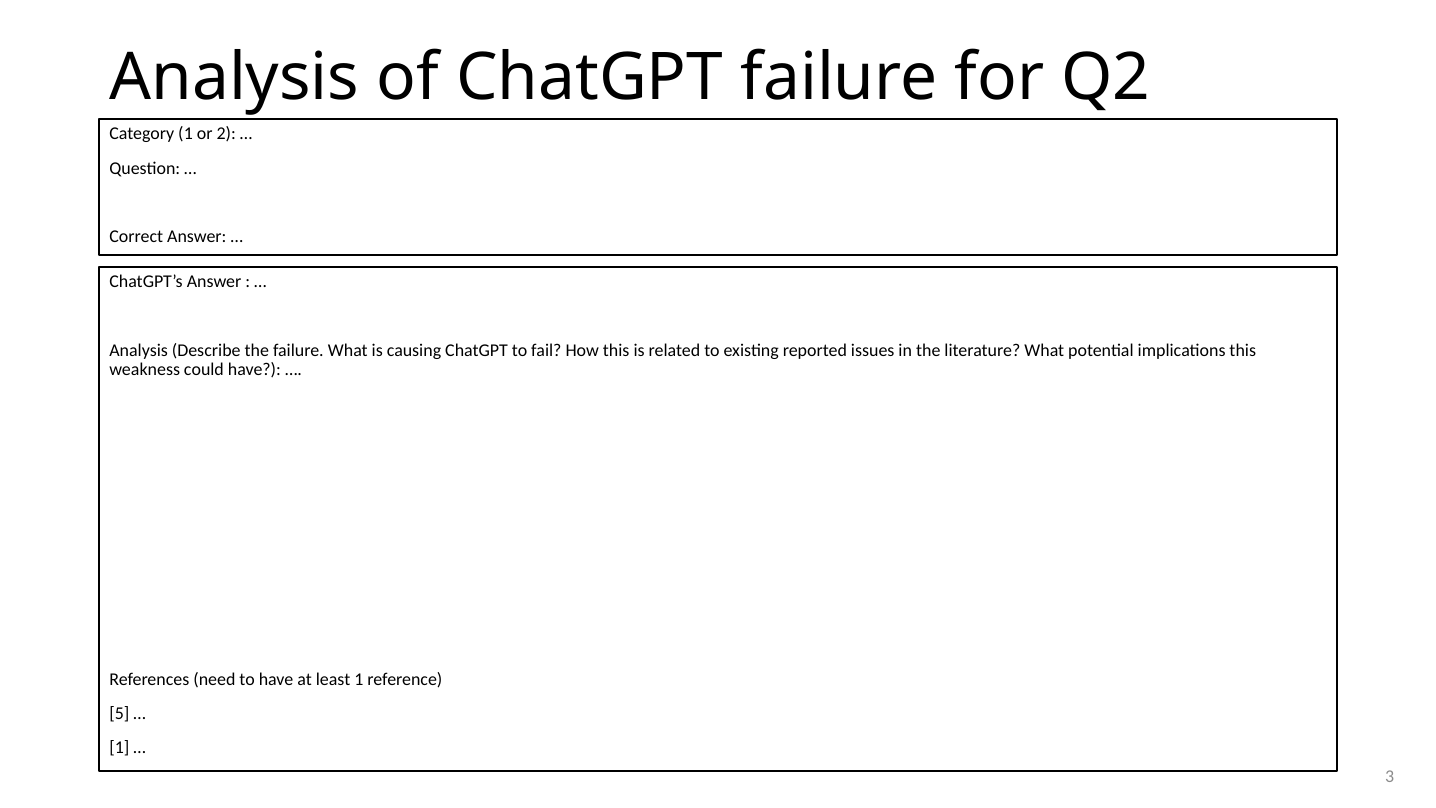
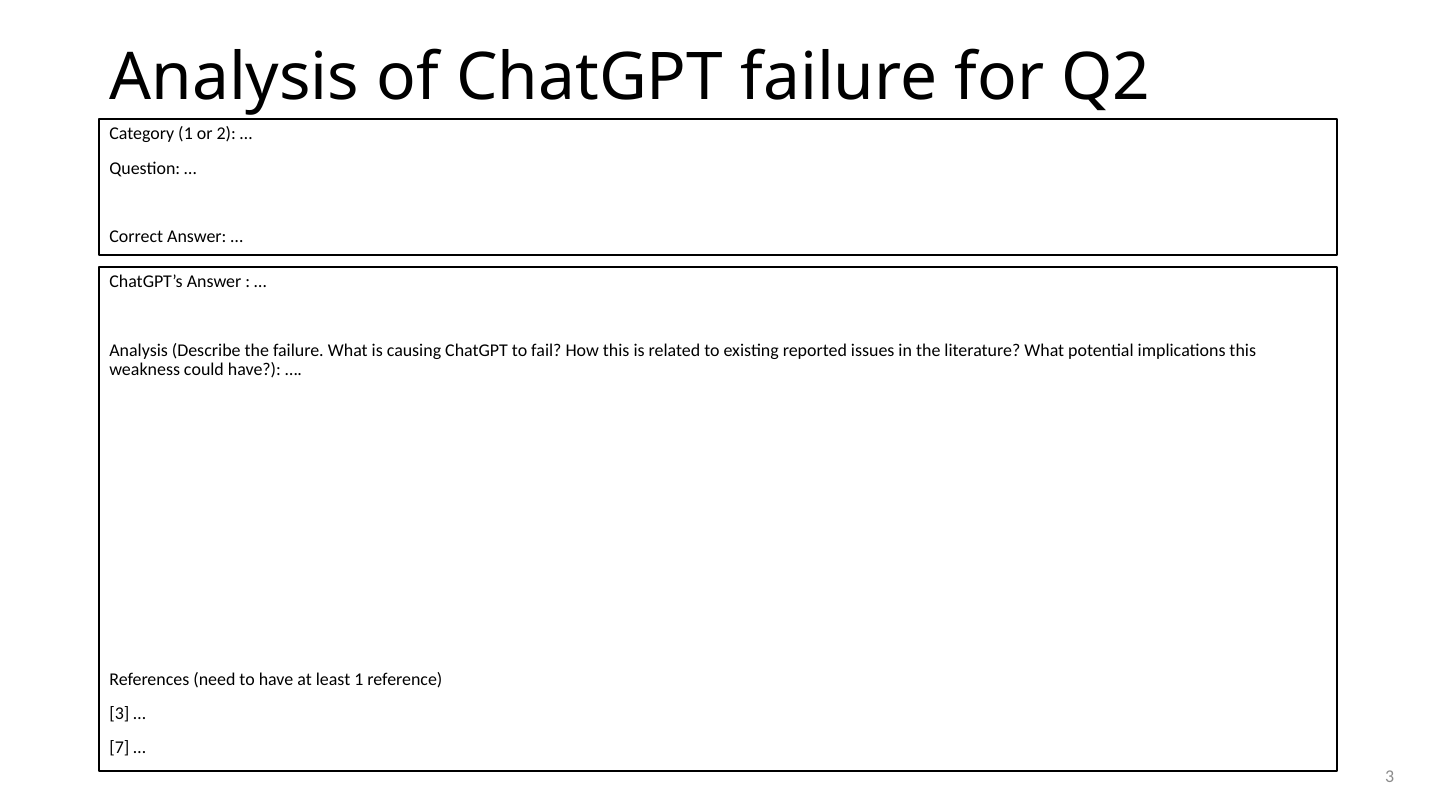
5 at (119, 713): 5 -> 3
1 at (119, 748): 1 -> 7
